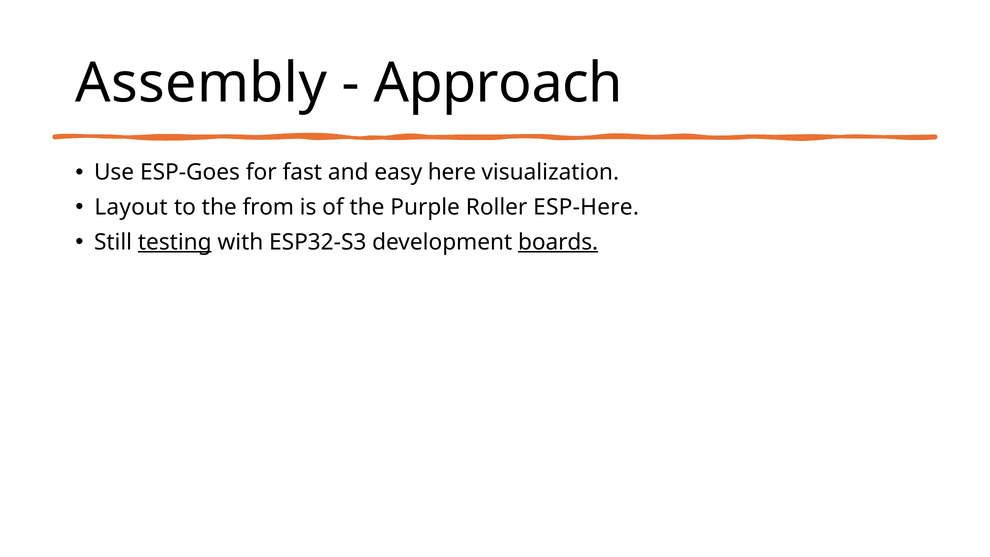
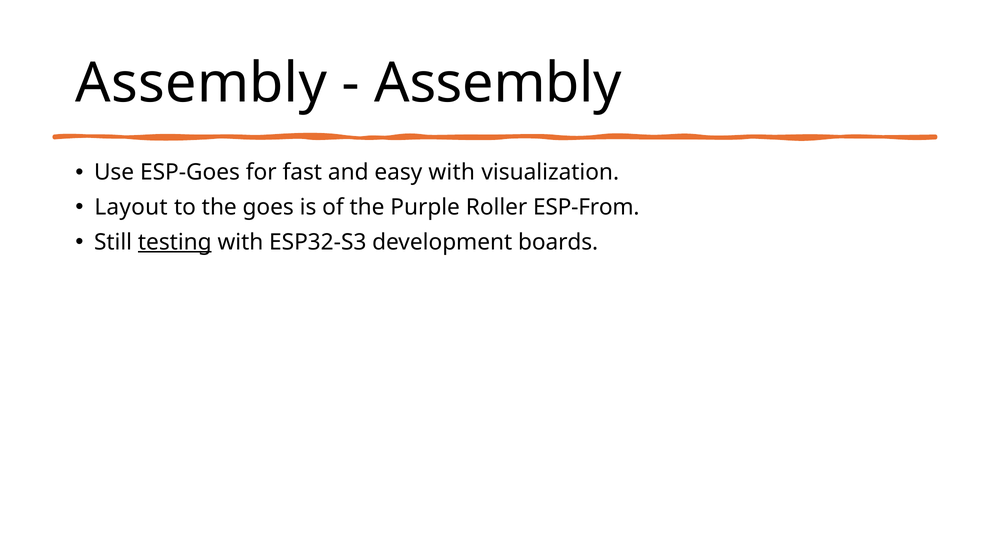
Approach at (498, 83): Approach -> Assembly
easy here: here -> with
from: from -> goes
ESP-Here: ESP-Here -> ESP-From
boards underline: present -> none
